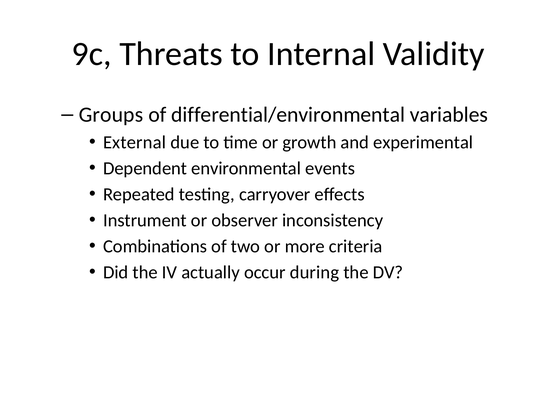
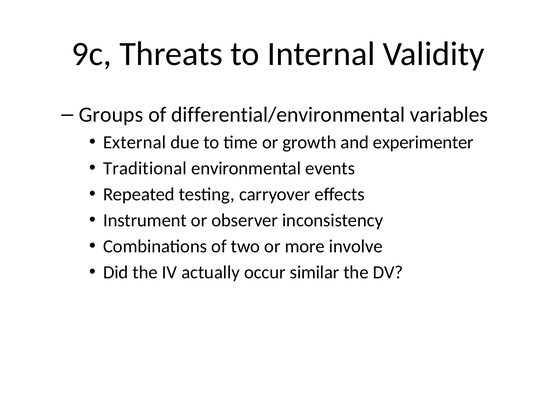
experimental: experimental -> experimenter
Dependent: Dependent -> Traditional
criteria: criteria -> involve
during: during -> similar
